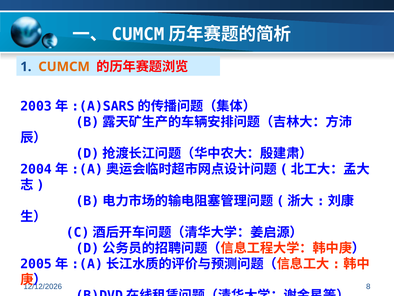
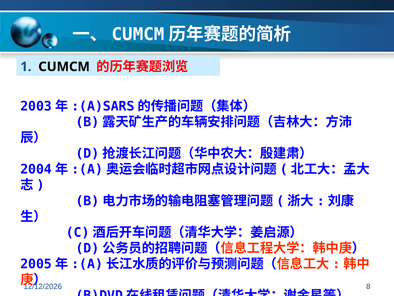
CUMCM colour: orange -> black
